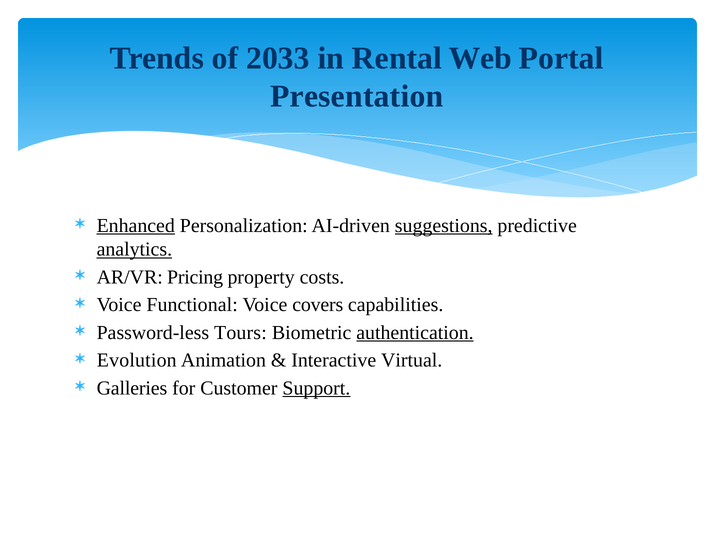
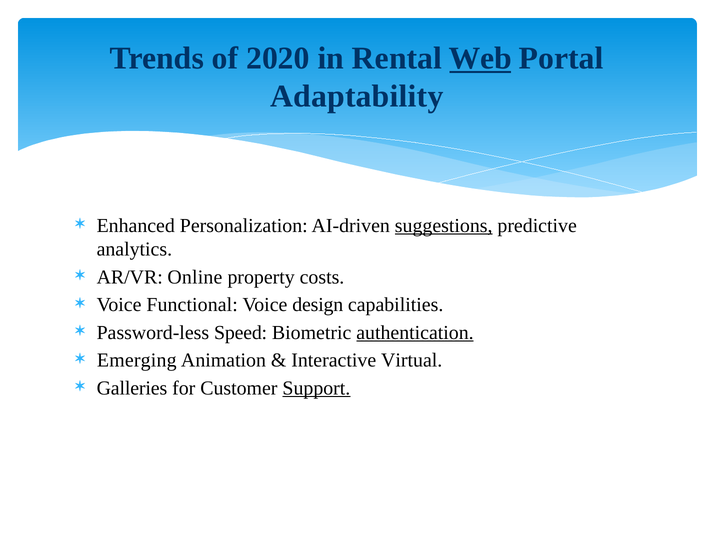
2033: 2033 -> 2020
Web underline: none -> present
Presentation: Presentation -> Adaptability
Enhanced underline: present -> none
analytics underline: present -> none
Pricing: Pricing -> Online
covers: covers -> design
Tours: Tours -> Speed
Evolution: Evolution -> Emerging
